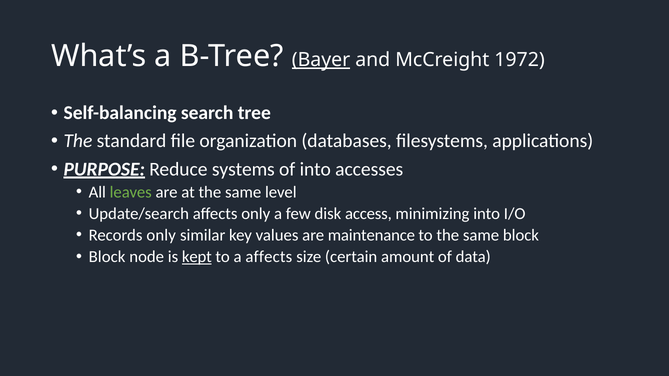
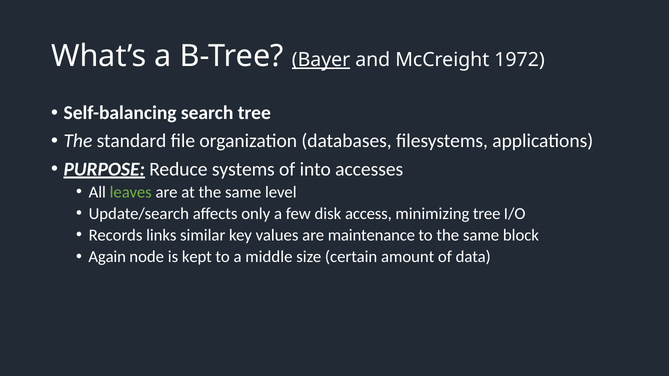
minimizing into: into -> tree
Records only: only -> links
Block at (107, 257): Block -> Again
kept underline: present -> none
a affects: affects -> middle
